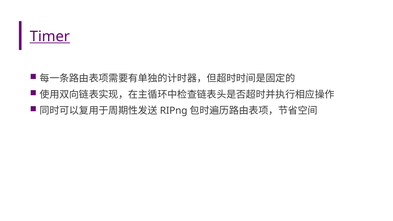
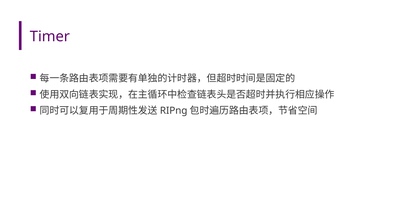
Timer underline: present -> none
